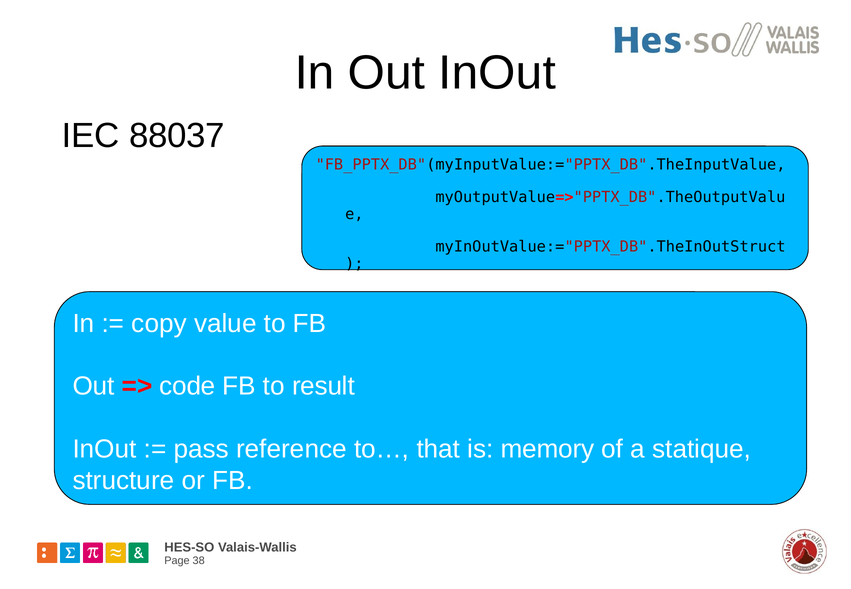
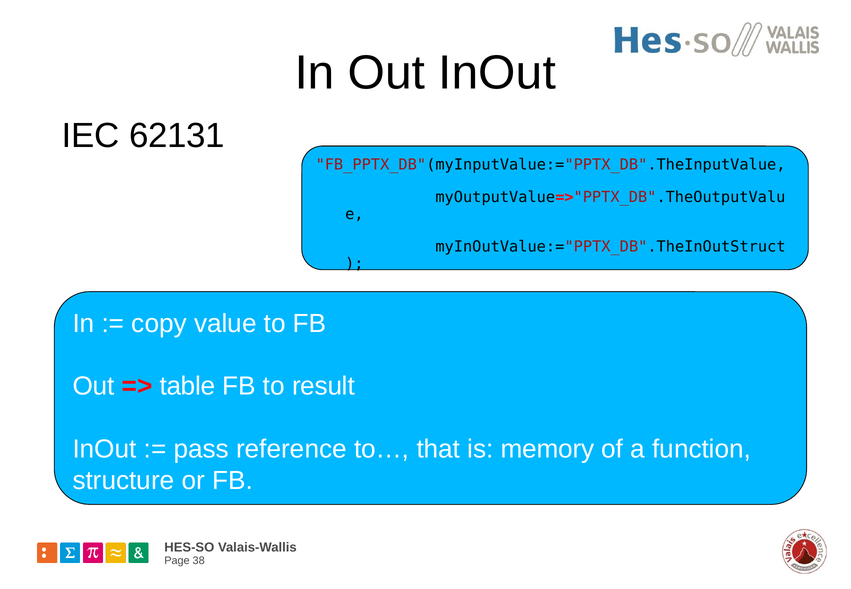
88037: 88037 -> 62131
code: code -> table
statique: statique -> function
